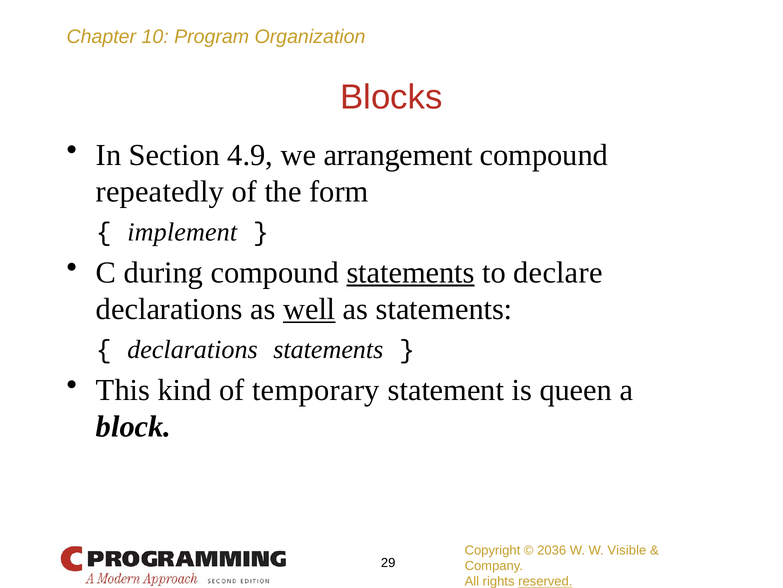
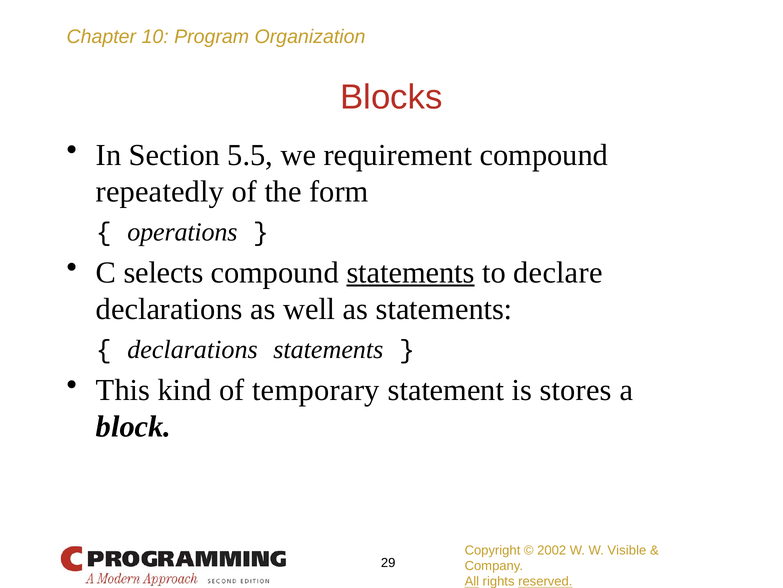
4.9: 4.9 -> 5.5
arrangement: arrangement -> requirement
implement: implement -> operations
during: during -> selects
well underline: present -> none
queen: queen -> stores
2036: 2036 -> 2002
All underline: none -> present
